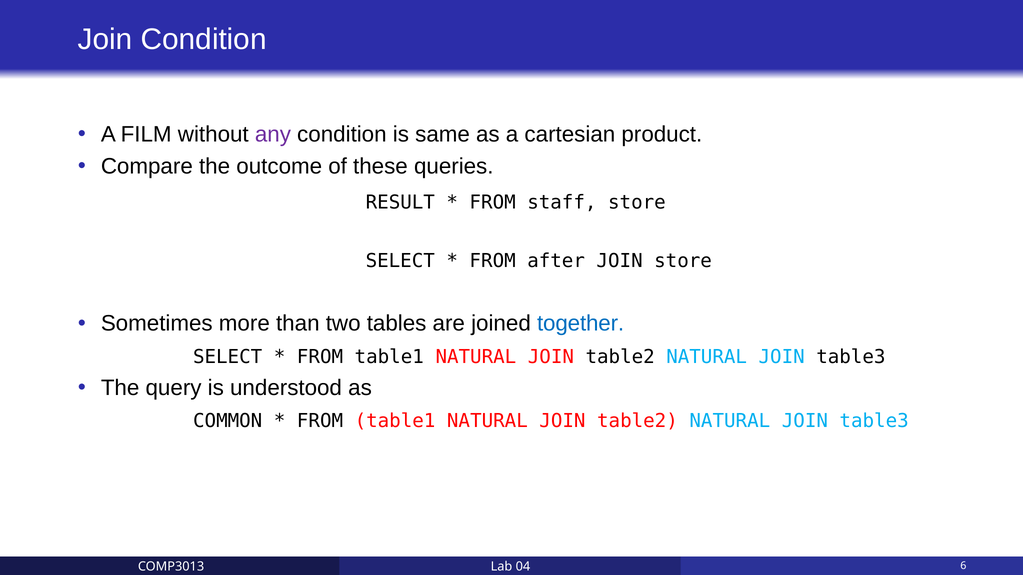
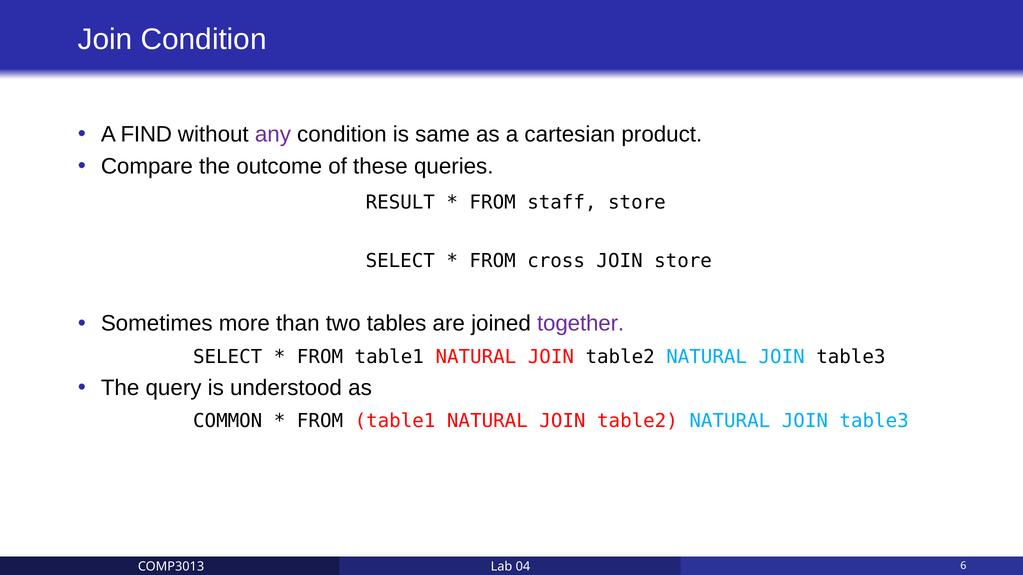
FILM: FILM -> FIND
after: after -> cross
together colour: blue -> purple
